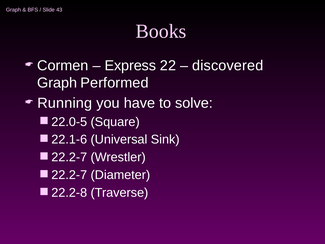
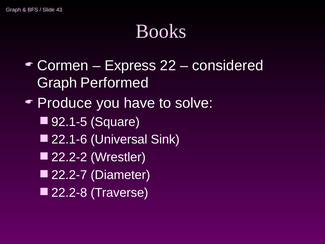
discovered: discovered -> considered
Running: Running -> Produce
22.0-5: 22.0-5 -> 92.1-5
22.2-7 at (69, 157): 22.2-7 -> 22.2-2
